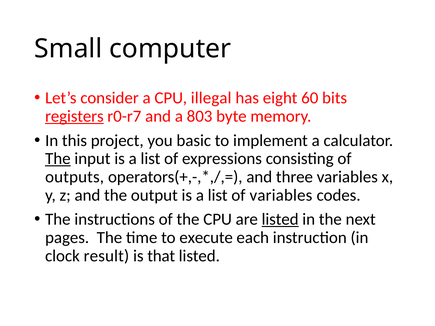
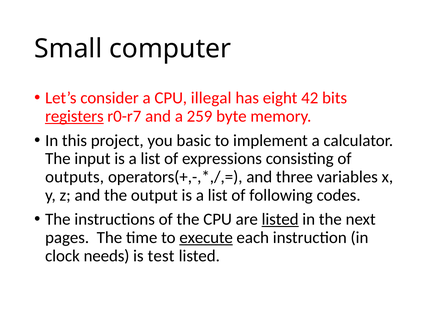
60: 60 -> 42
803: 803 -> 259
The at (58, 159) underline: present -> none
of variables: variables -> following
execute underline: none -> present
result: result -> needs
that: that -> test
